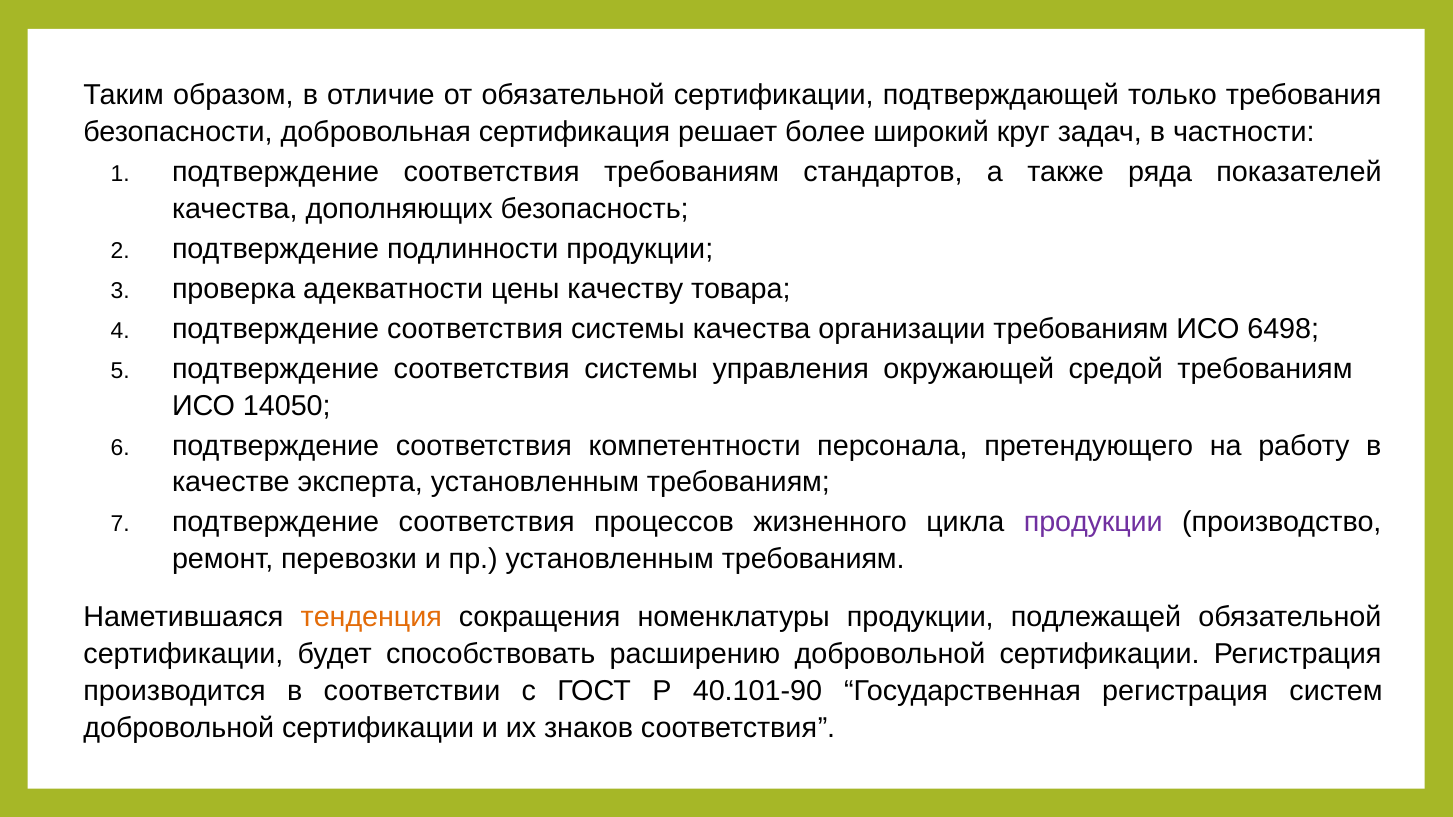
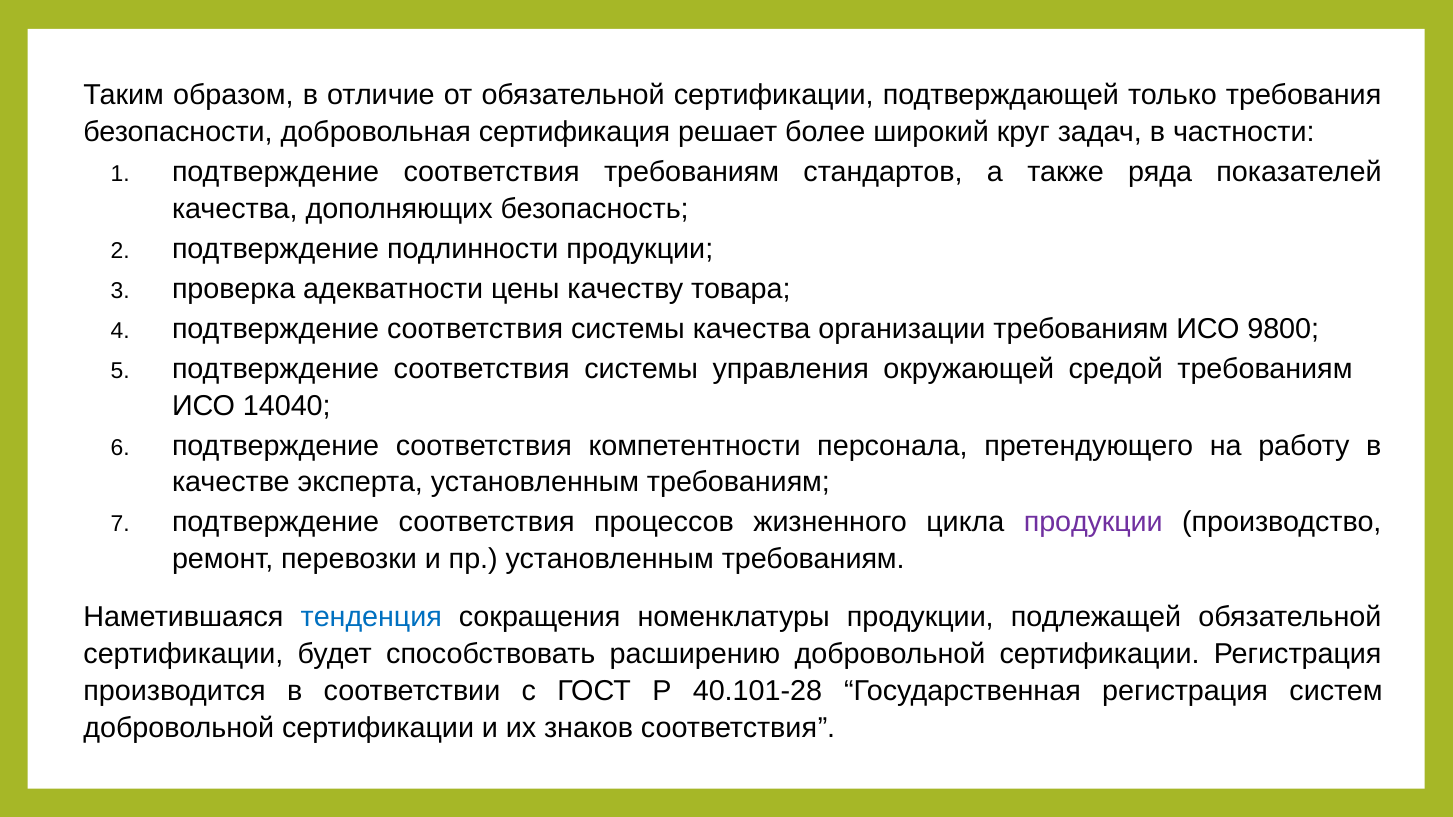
6498: 6498 -> 9800
14050: 14050 -> 14040
тенденция colour: orange -> blue
40.101-90: 40.101-90 -> 40.101-28
